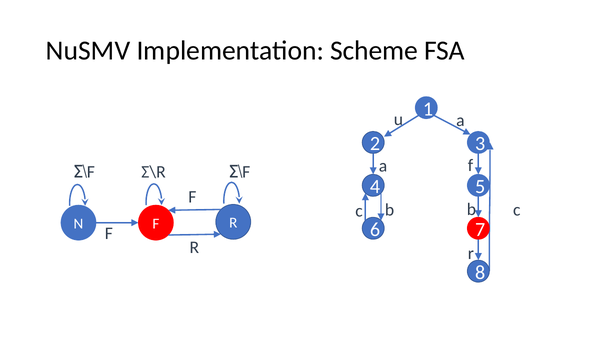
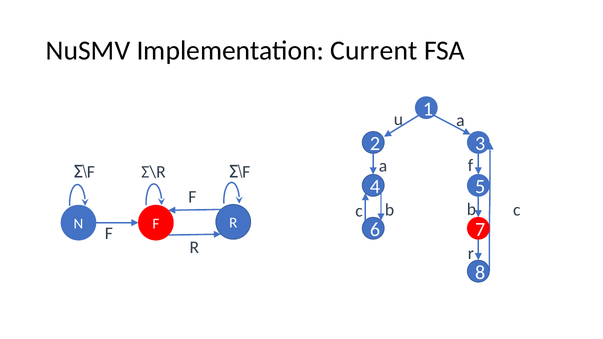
Scheme: Scheme -> Current
